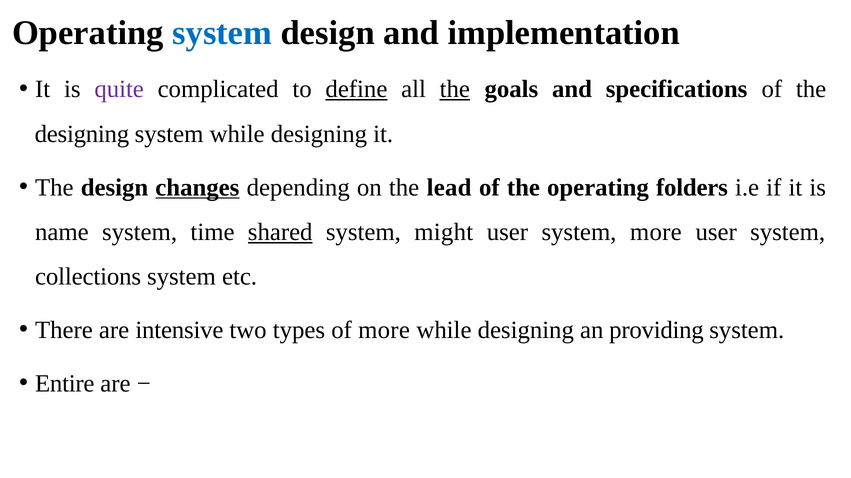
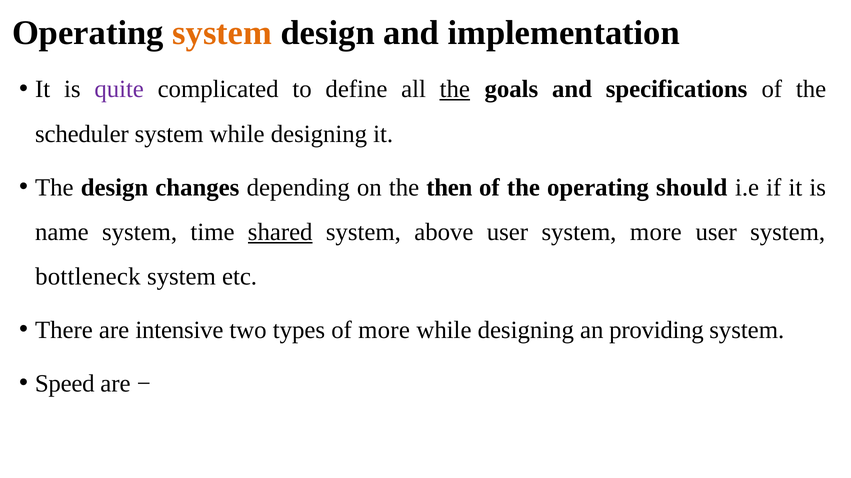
system at (222, 33) colour: blue -> orange
define underline: present -> none
designing at (82, 134): designing -> scheduler
changes underline: present -> none
lead: lead -> then
folders: folders -> should
might: might -> above
collections: collections -> bottleneck
Entire: Entire -> Speed
